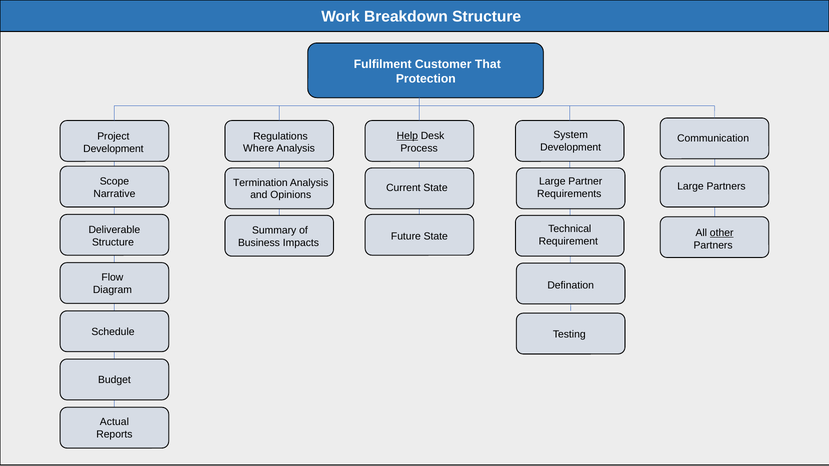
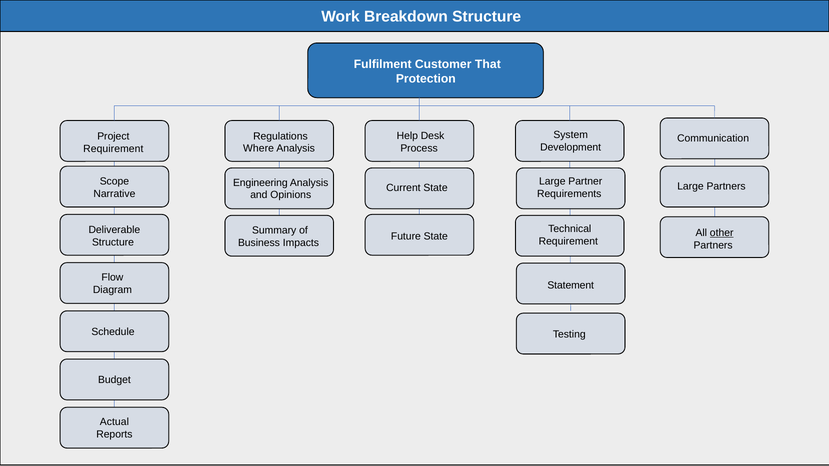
Help underline: present -> none
Development at (113, 149): Development -> Requirement
Termination: Termination -> Engineering
Defination: Defination -> Statement
